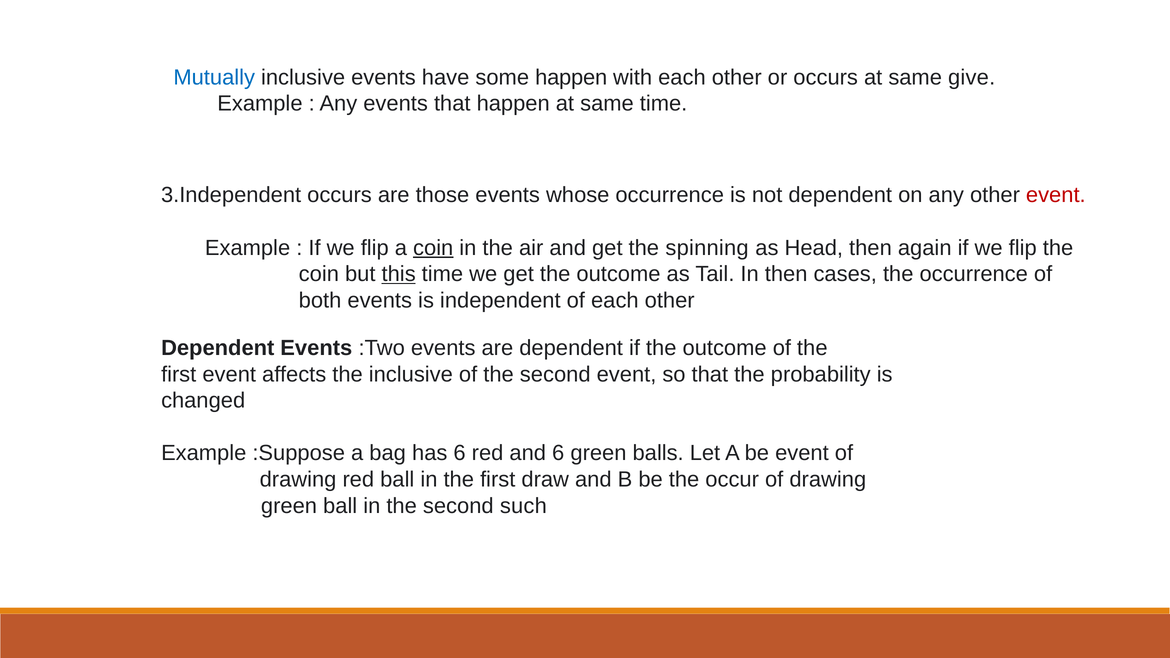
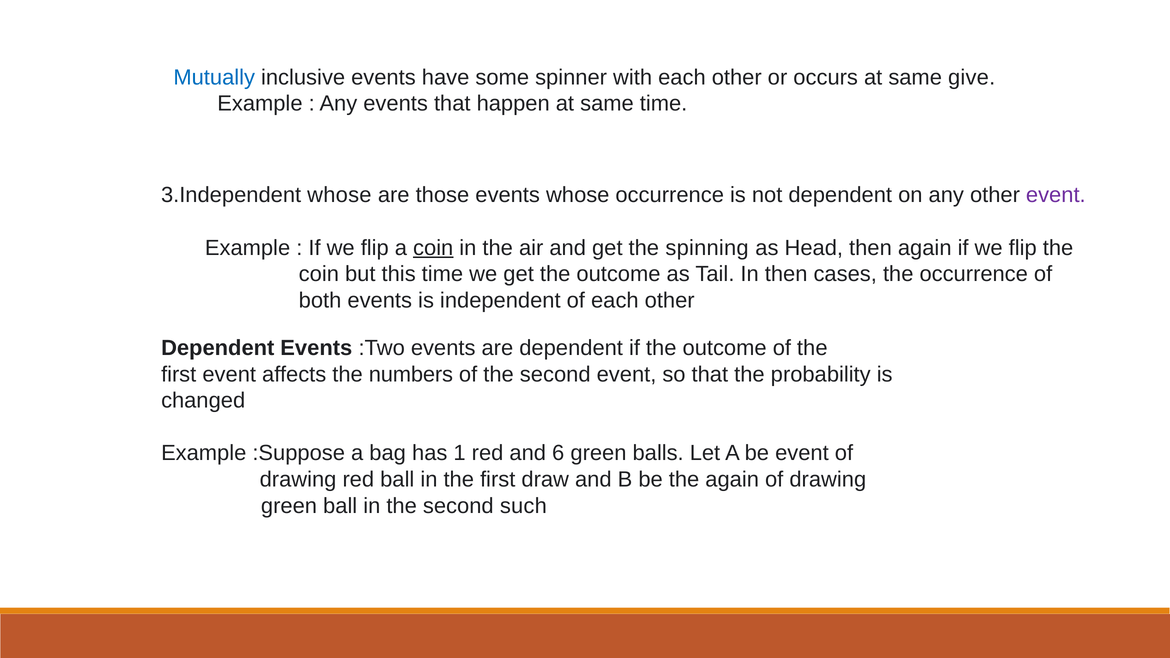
some happen: happen -> spinner
3.Independent occurs: occurs -> whose
event at (1056, 195) colour: red -> purple
this underline: present -> none
the inclusive: inclusive -> numbers
has 6: 6 -> 1
the occur: occur -> again
